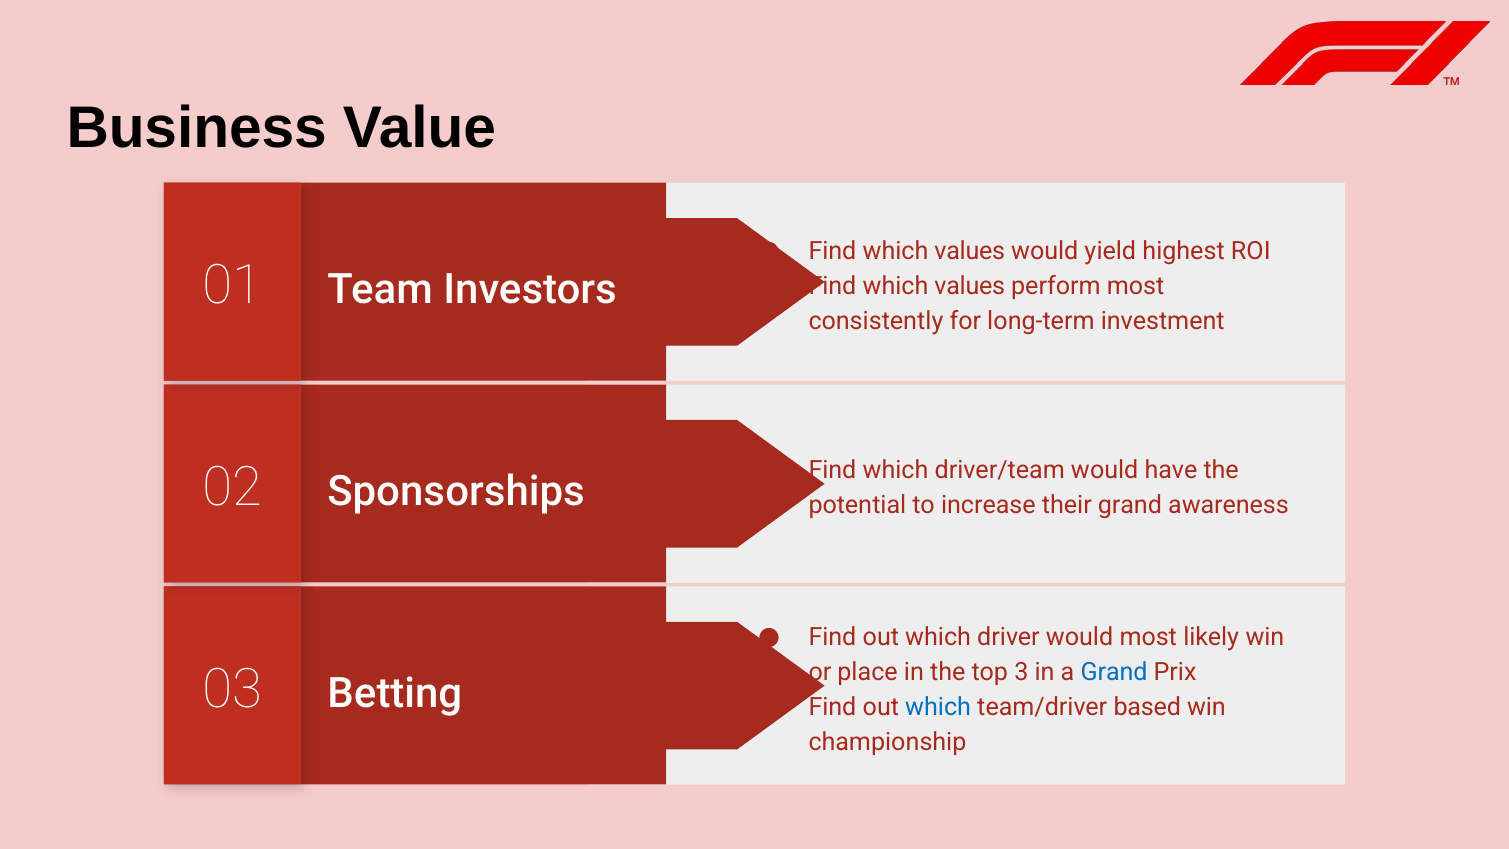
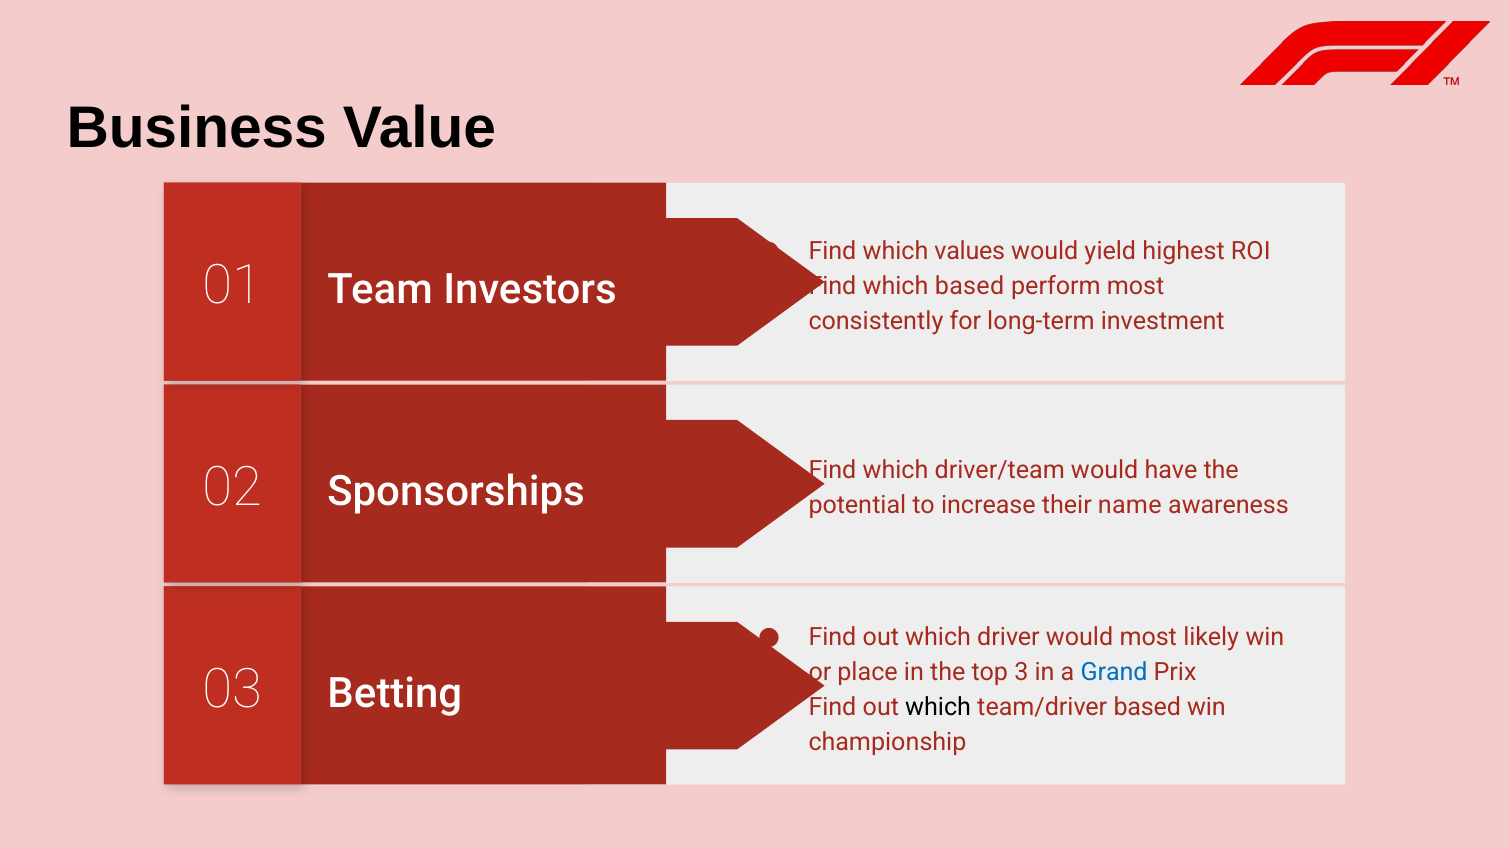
values at (970, 286): values -> based
their grand: grand -> name
which at (938, 707) colour: blue -> black
